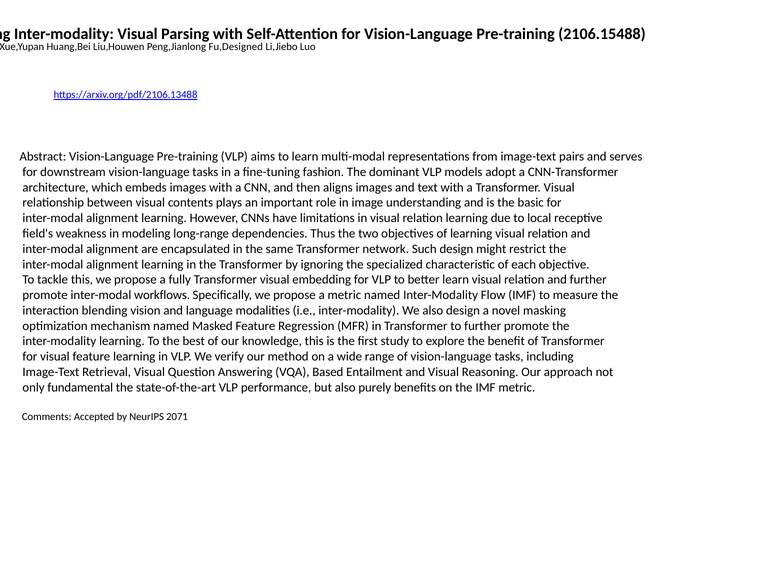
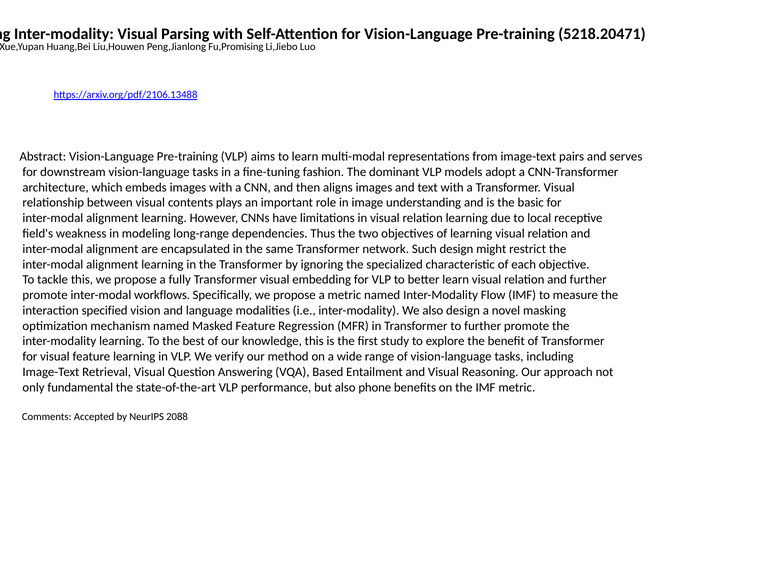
2106.15488: 2106.15488 -> 5218.20471
Fu,Designed: Fu,Designed -> Fu,Promising
blending: blending -> specified
purely: purely -> phone
2071: 2071 -> 2088
